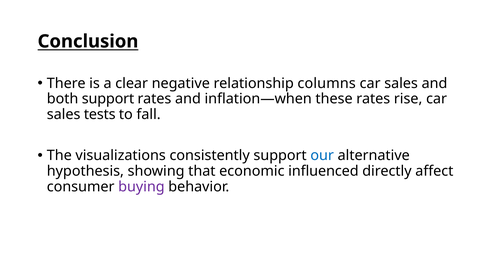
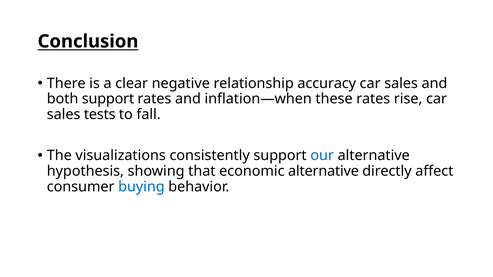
columns: columns -> accuracy
economic influenced: influenced -> alternative
buying colour: purple -> blue
